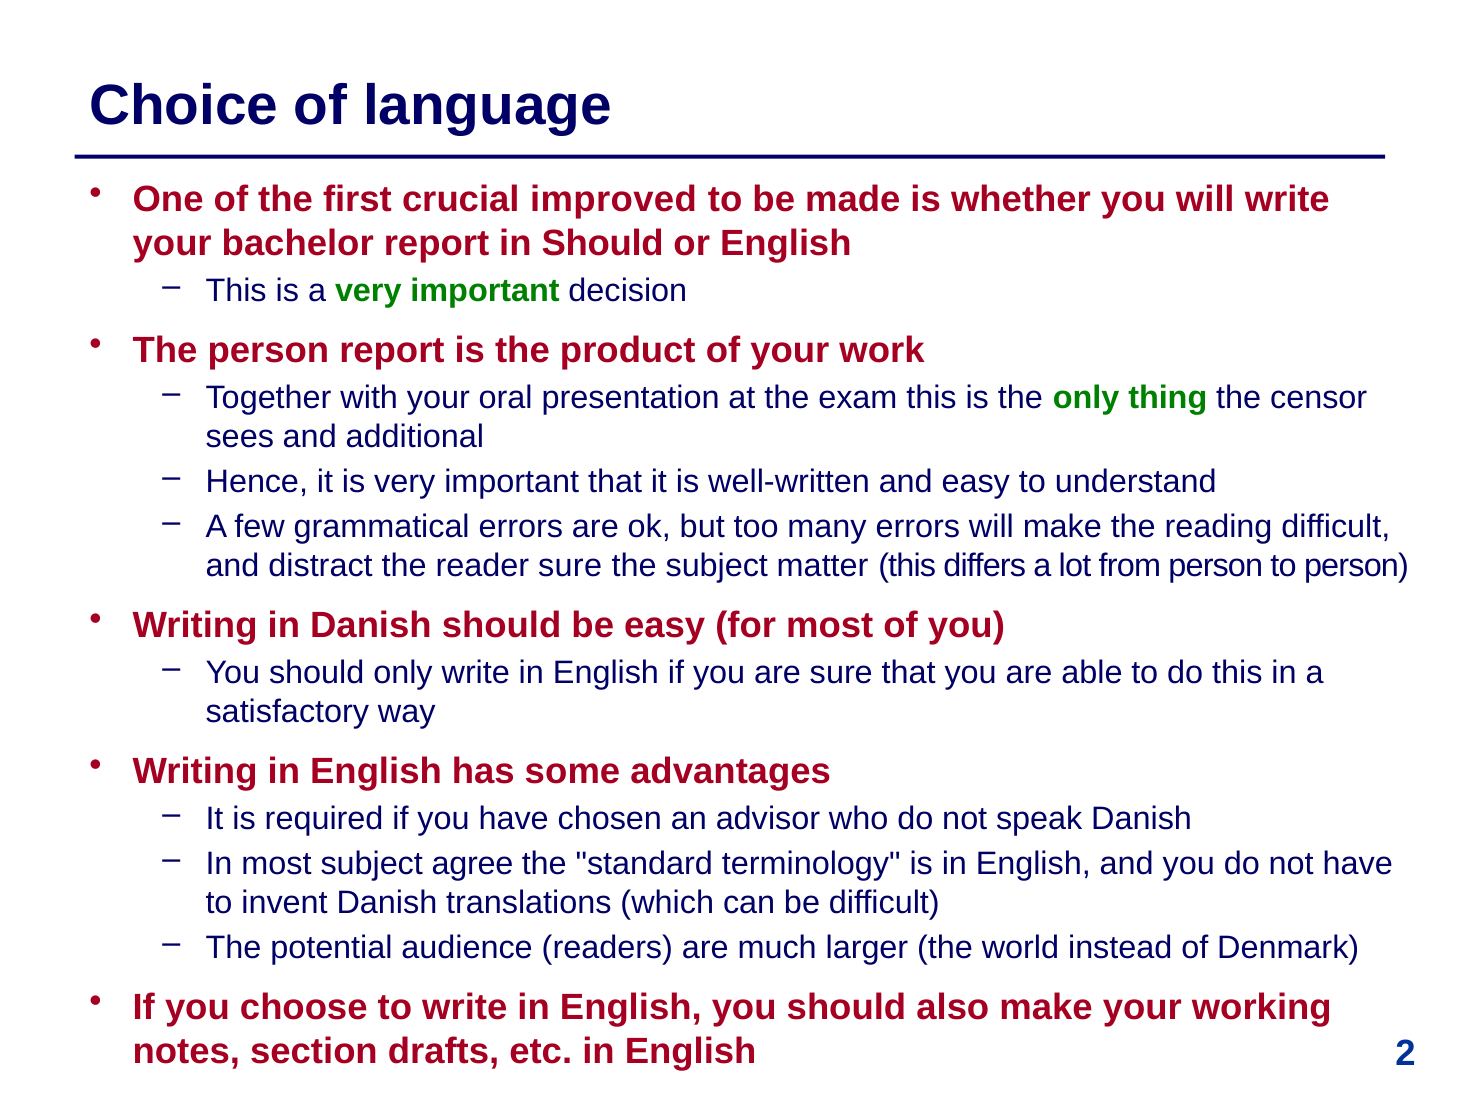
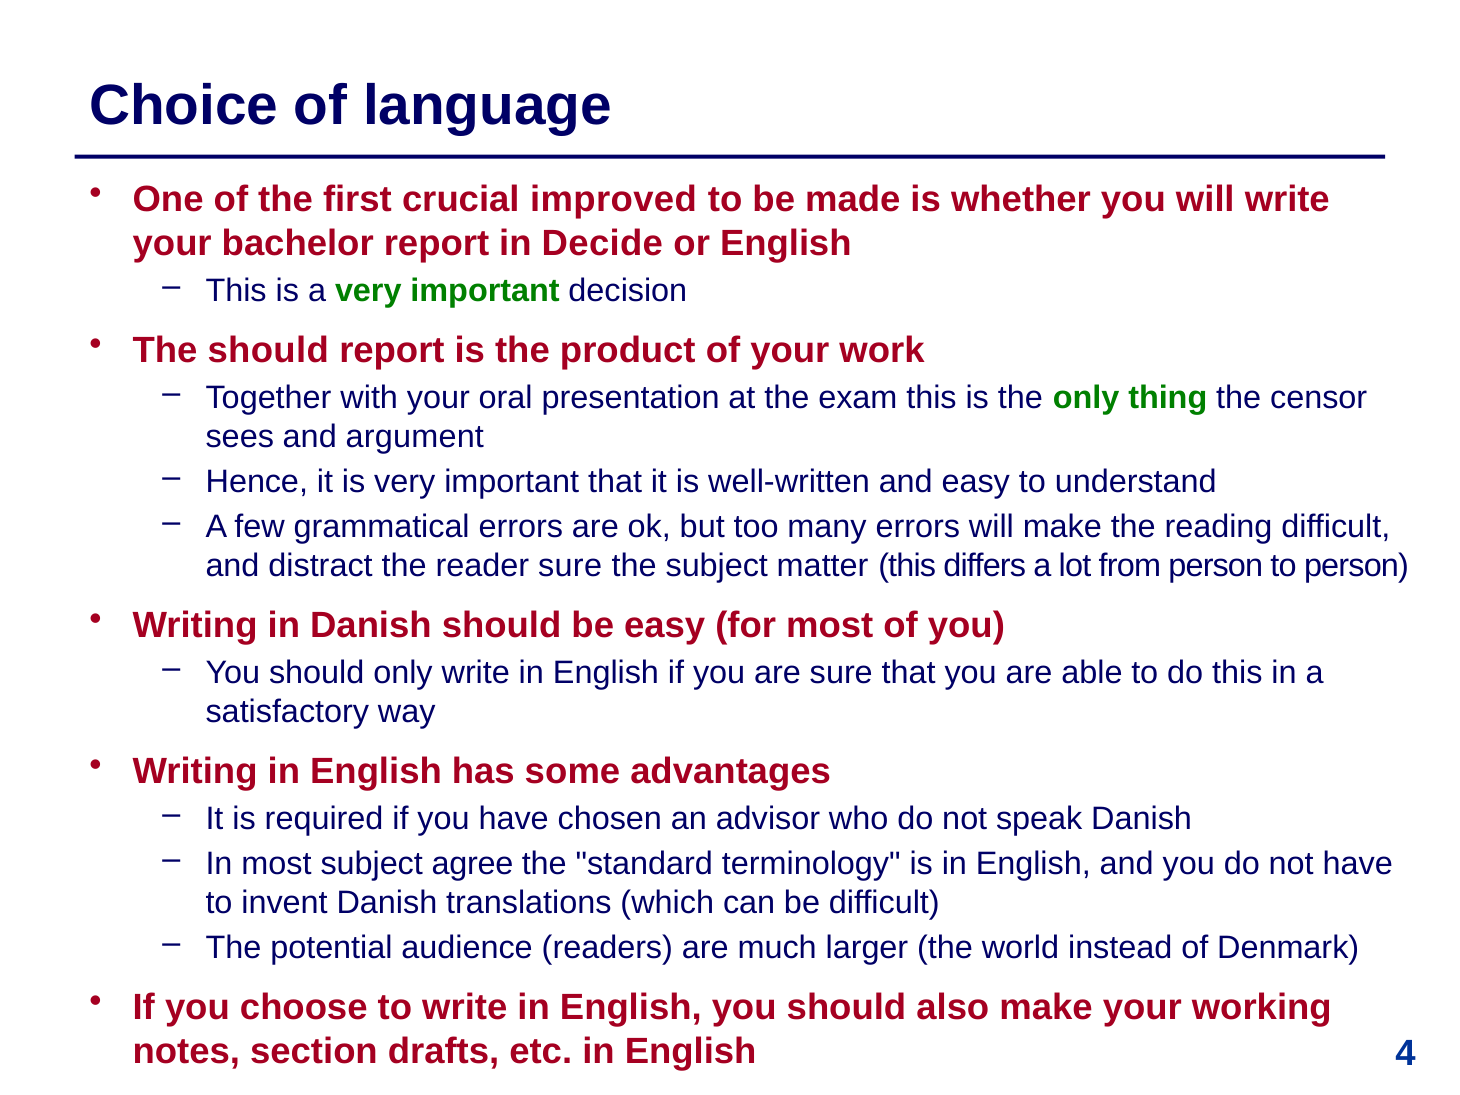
in Should: Should -> Decide
The person: person -> should
additional: additional -> argument
2: 2 -> 4
